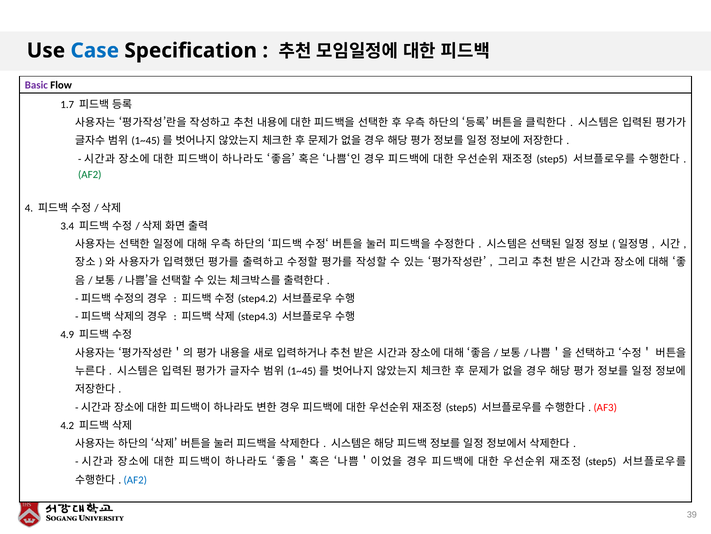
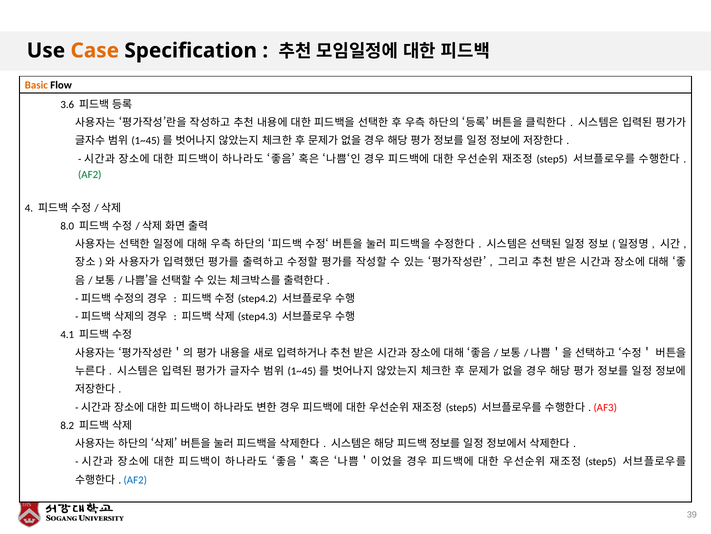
Case colour: blue -> orange
Basic colour: purple -> orange
1.7: 1.7 -> 3.6
3.4: 3.4 -> 8.0
4.9: 4.9 -> 4.1
4.2: 4.2 -> 8.2
